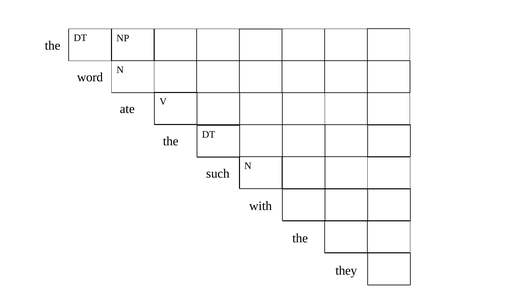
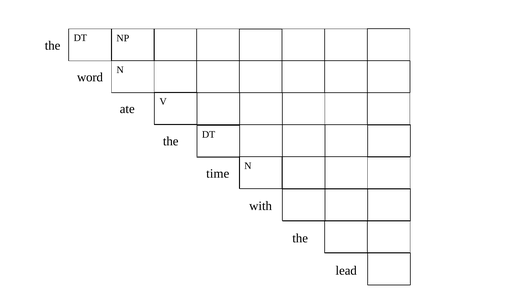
such: such -> time
they: they -> lead
